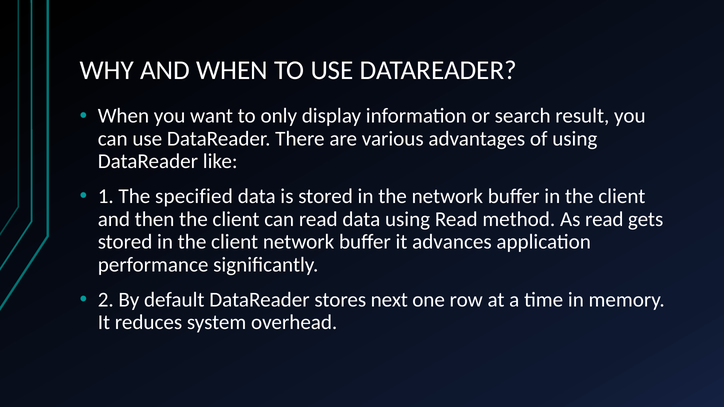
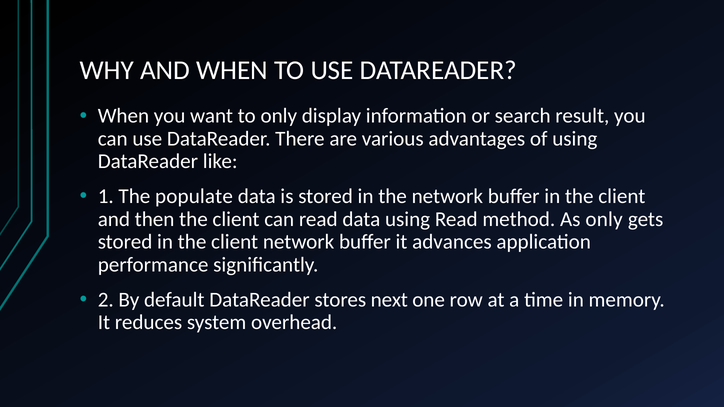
specified: specified -> populate
As read: read -> only
